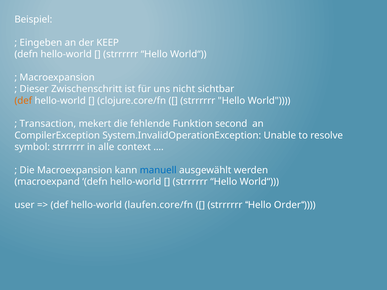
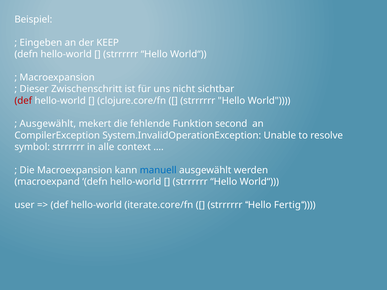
def at (23, 101) colour: orange -> red
Transaction at (48, 124): Transaction -> Ausgewählt
laufen.core/fn: laufen.core/fn -> iterate.core/fn
Order: Order -> Fertig
